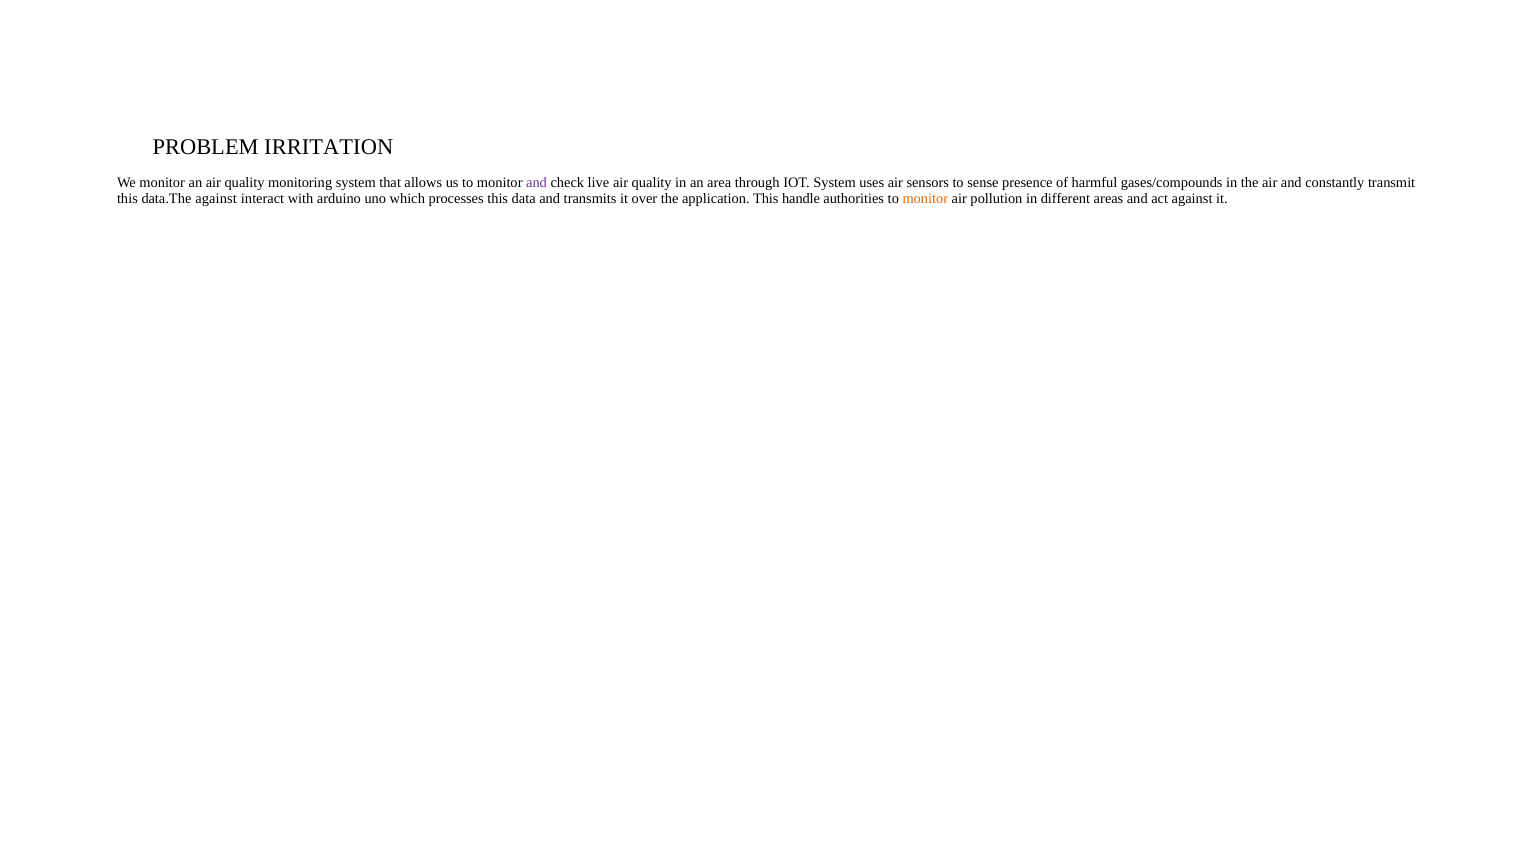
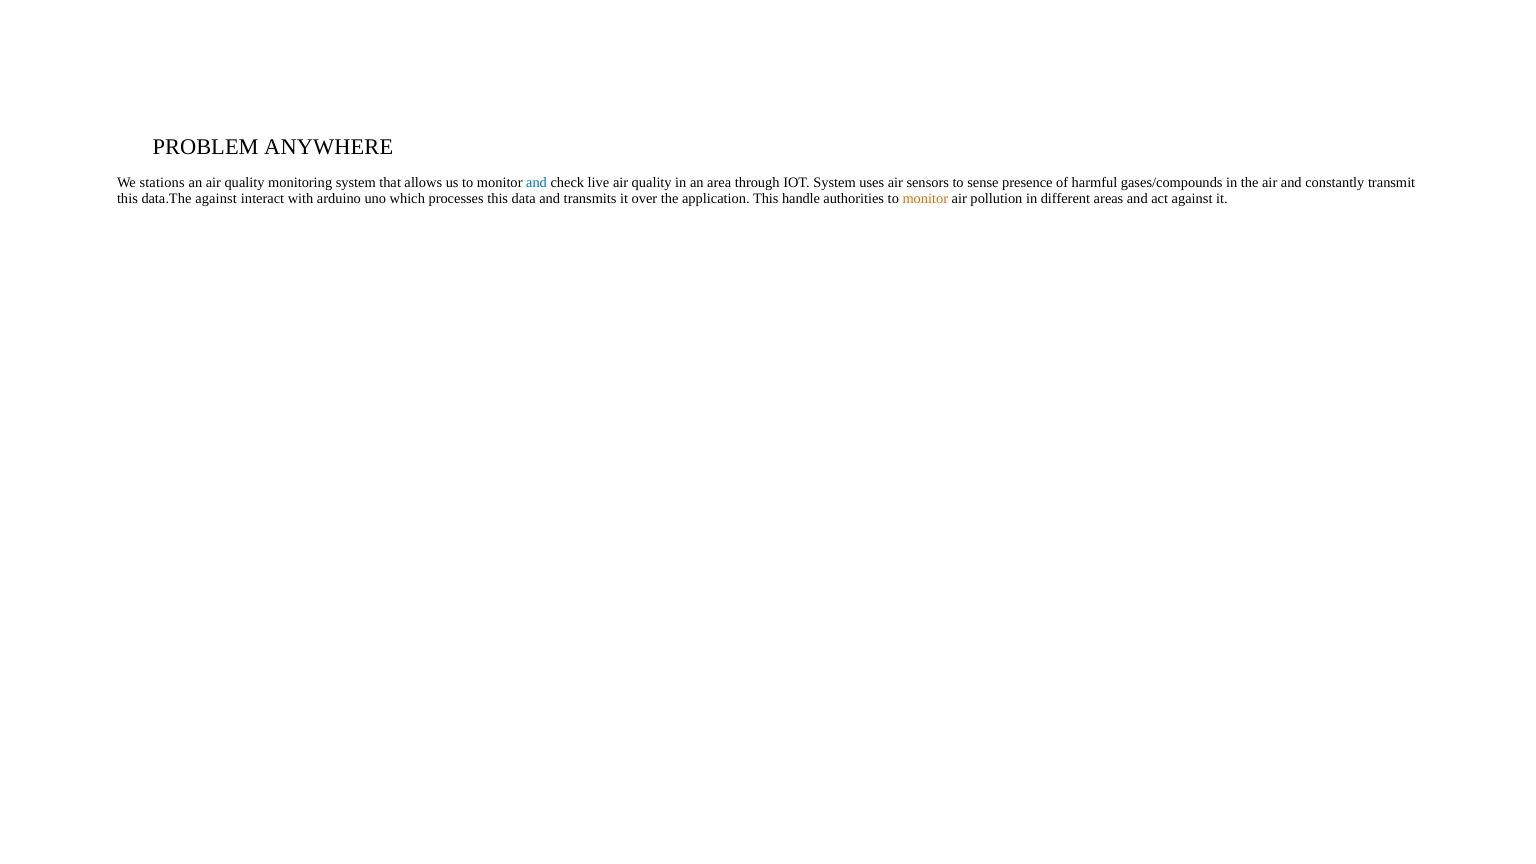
IRRITATION: IRRITATION -> ANYWHERE
We monitor: monitor -> stations
and at (537, 183) colour: purple -> blue
